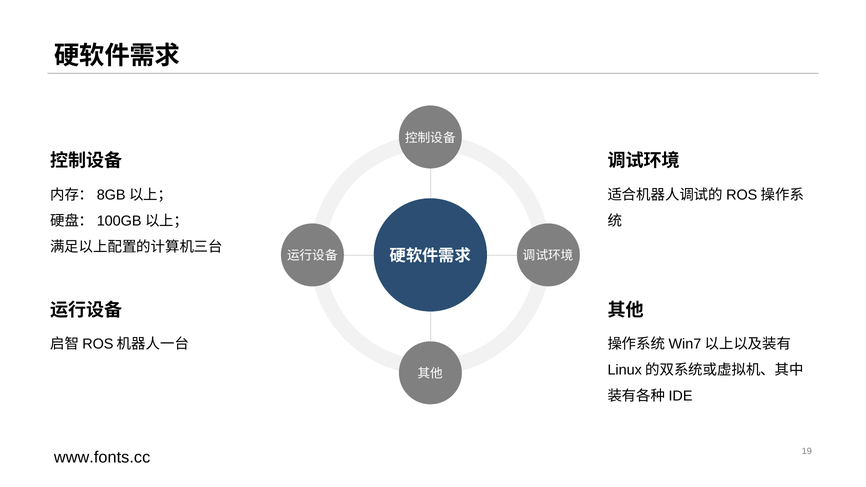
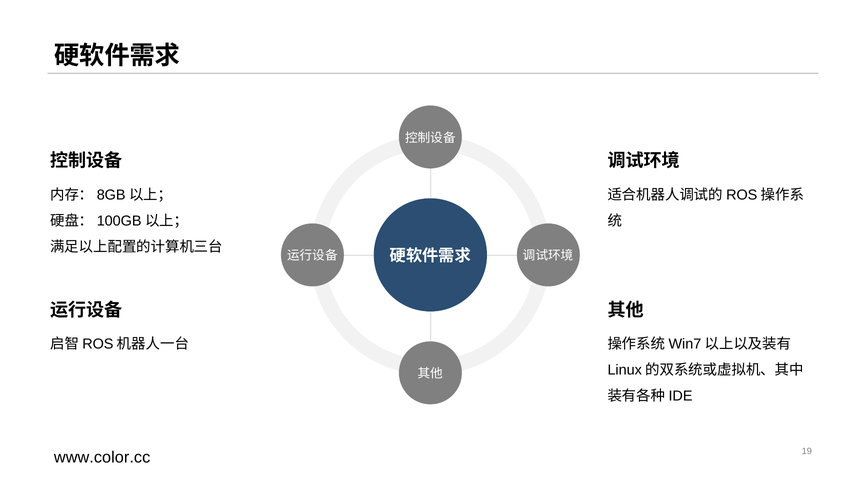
www.fonts.cc: www.fonts.cc -> www.color.cc
